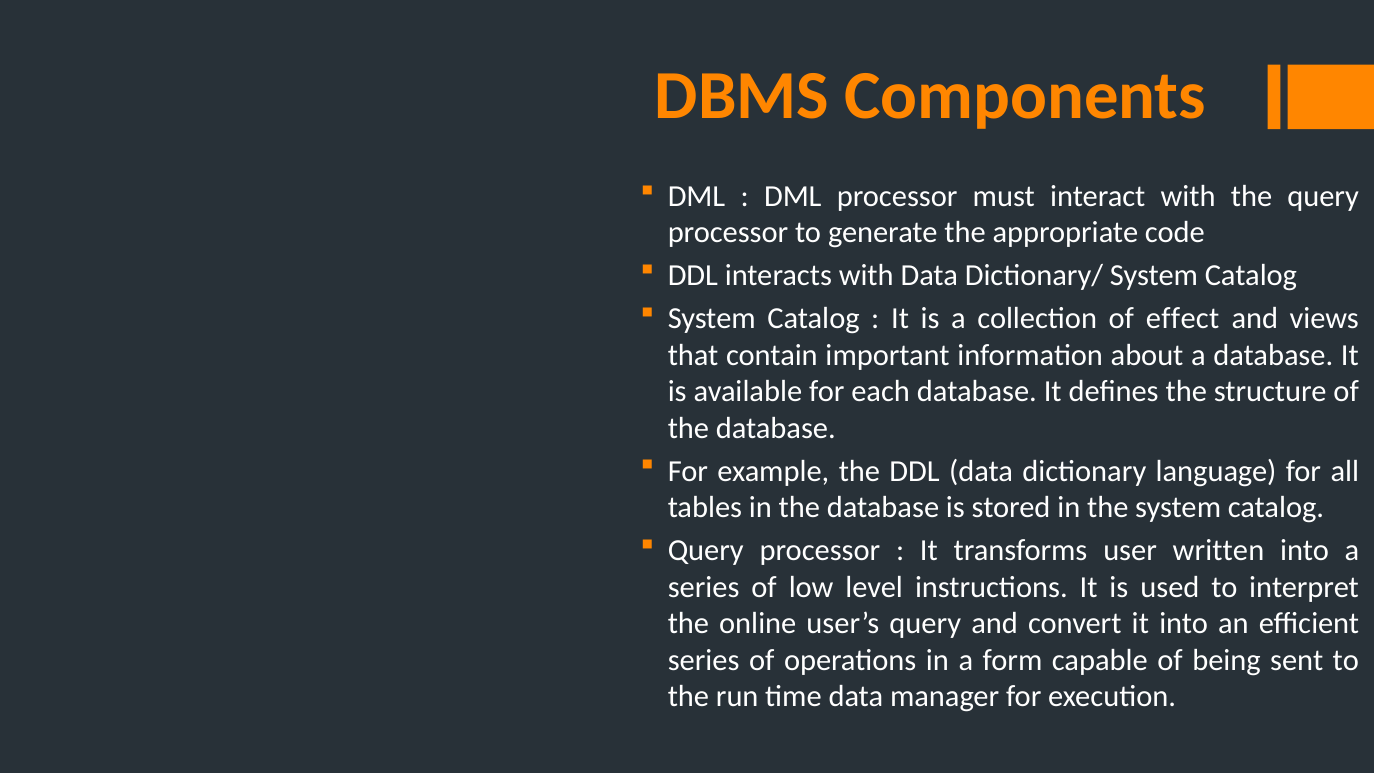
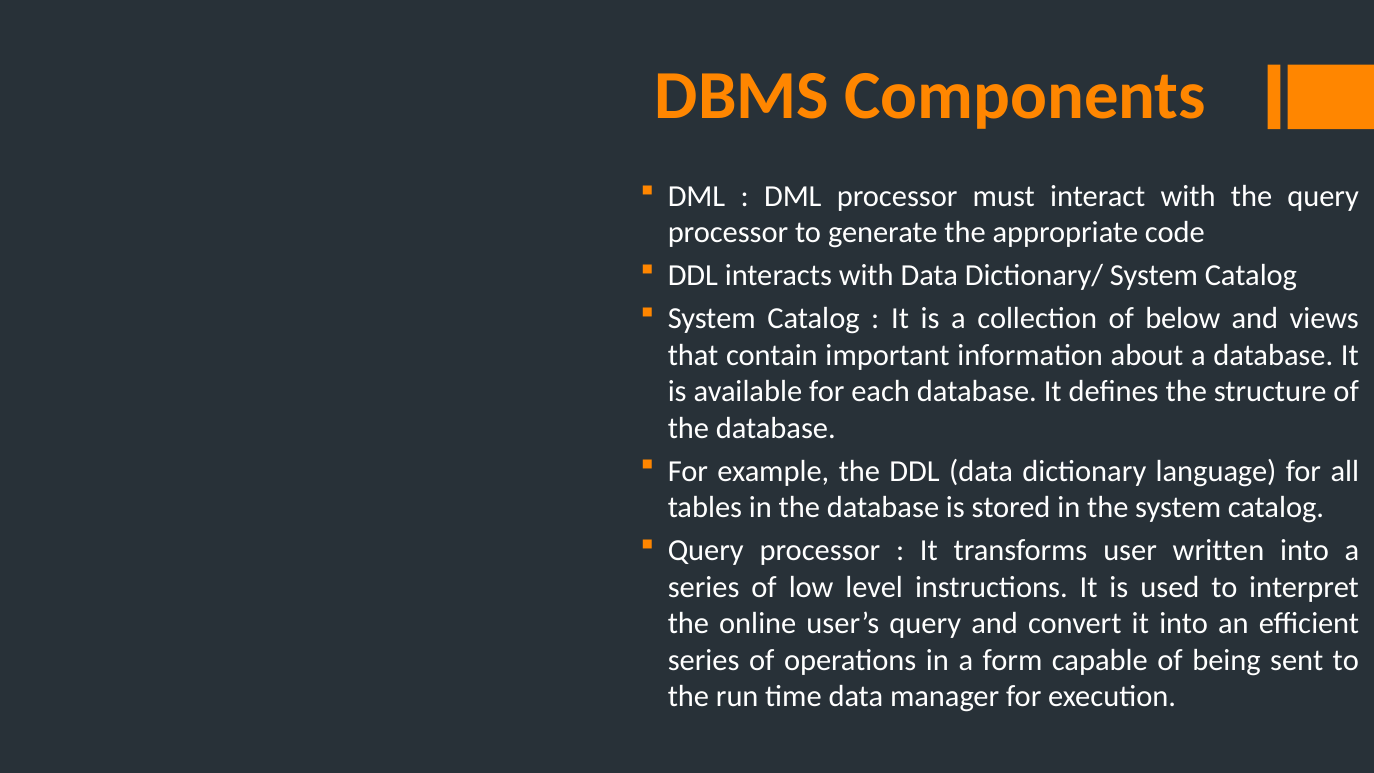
effect: effect -> below
